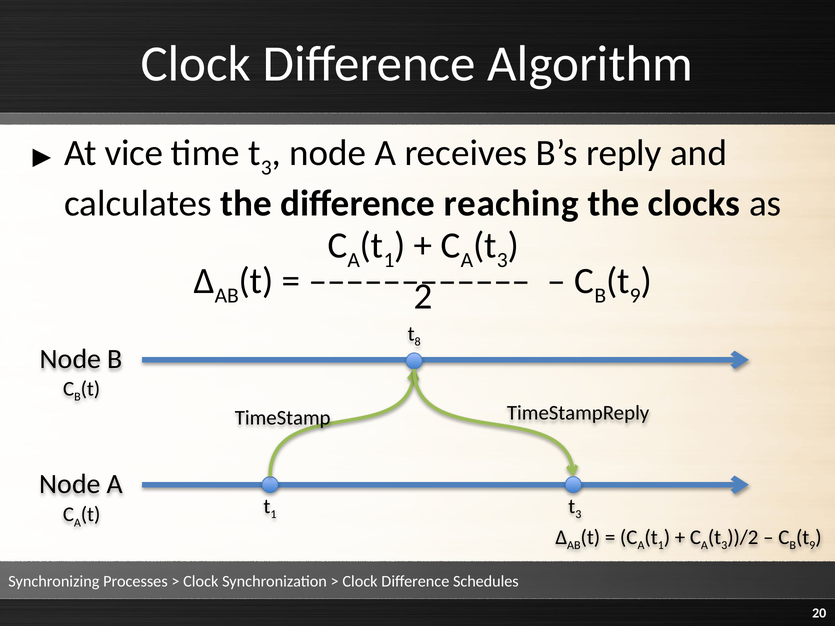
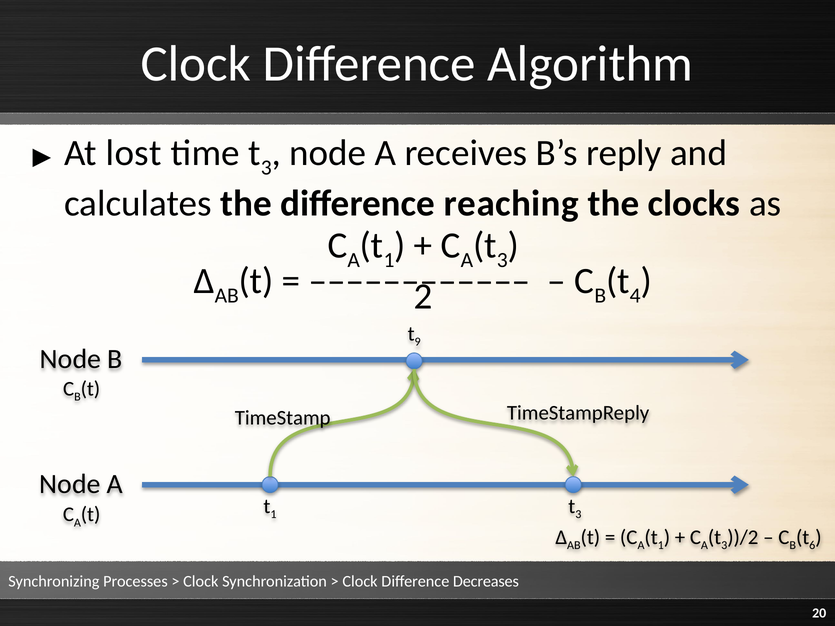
vice: vice -> lost
9 at (635, 296): 9 -> 4
8: 8 -> 9
9 at (812, 545): 9 -> 6
Schedules: Schedules -> Decreases
